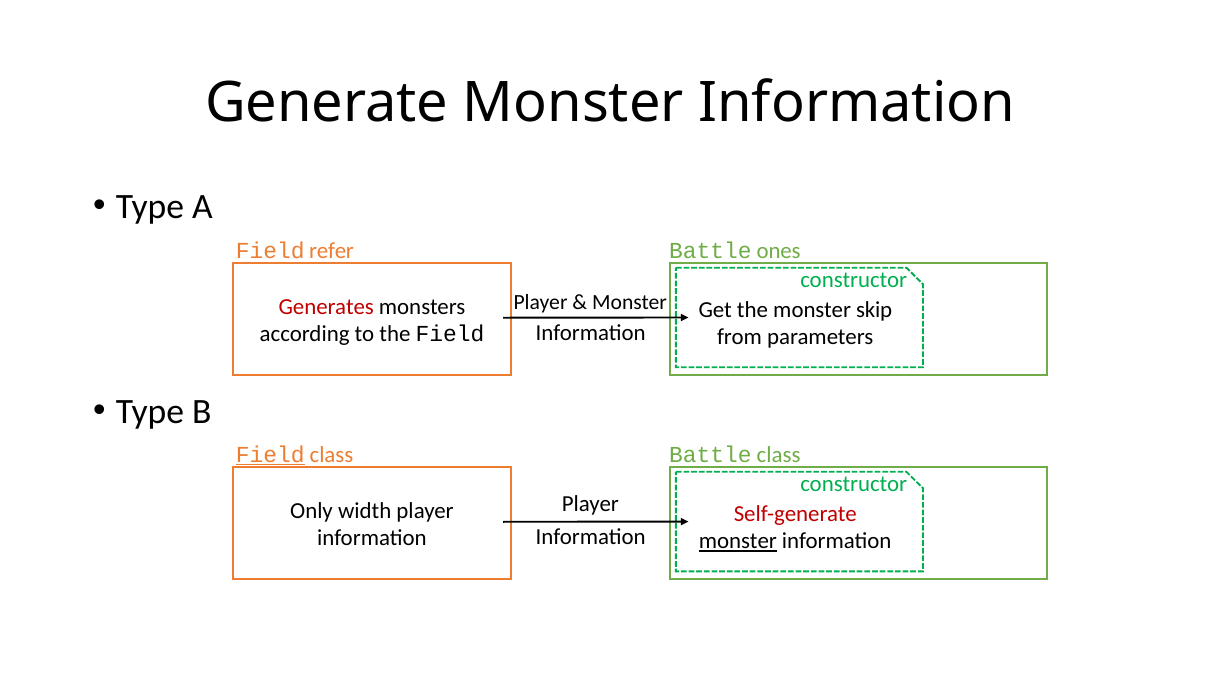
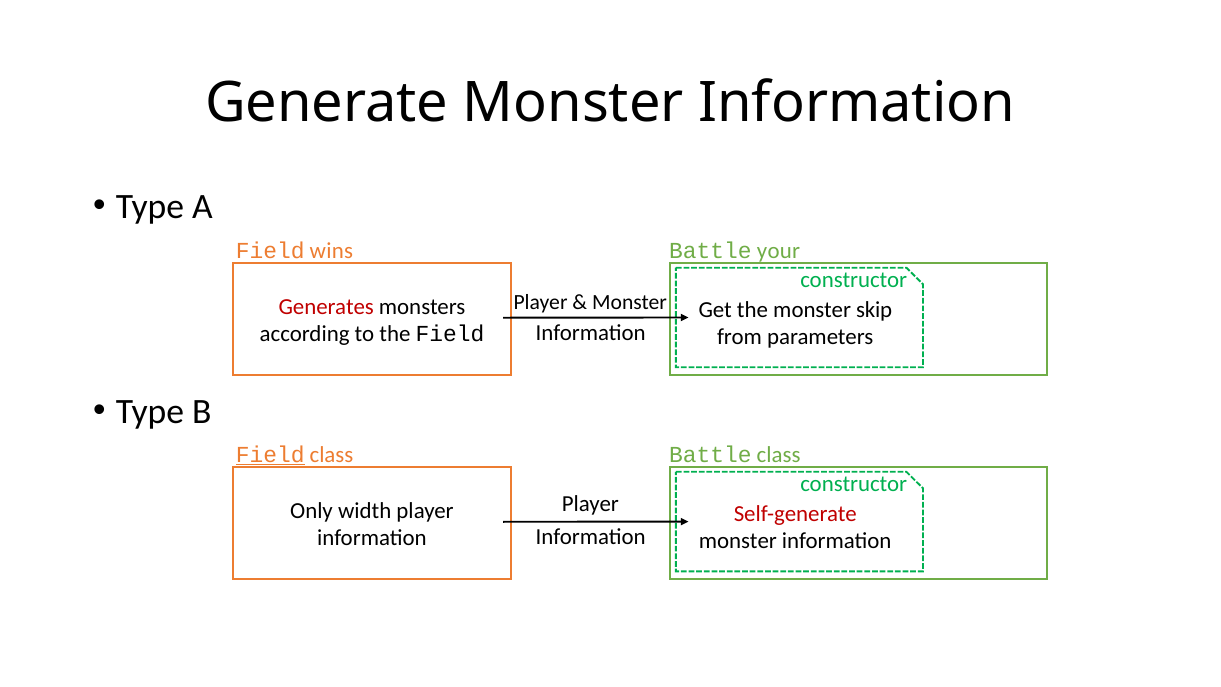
refer: refer -> wins
ones: ones -> your
monster at (738, 541) underline: present -> none
